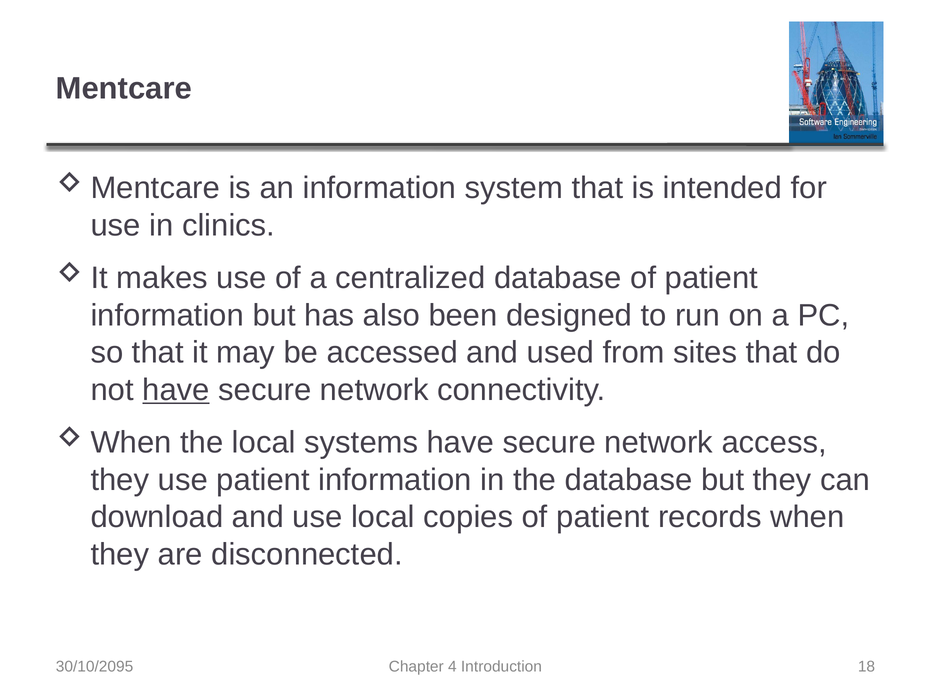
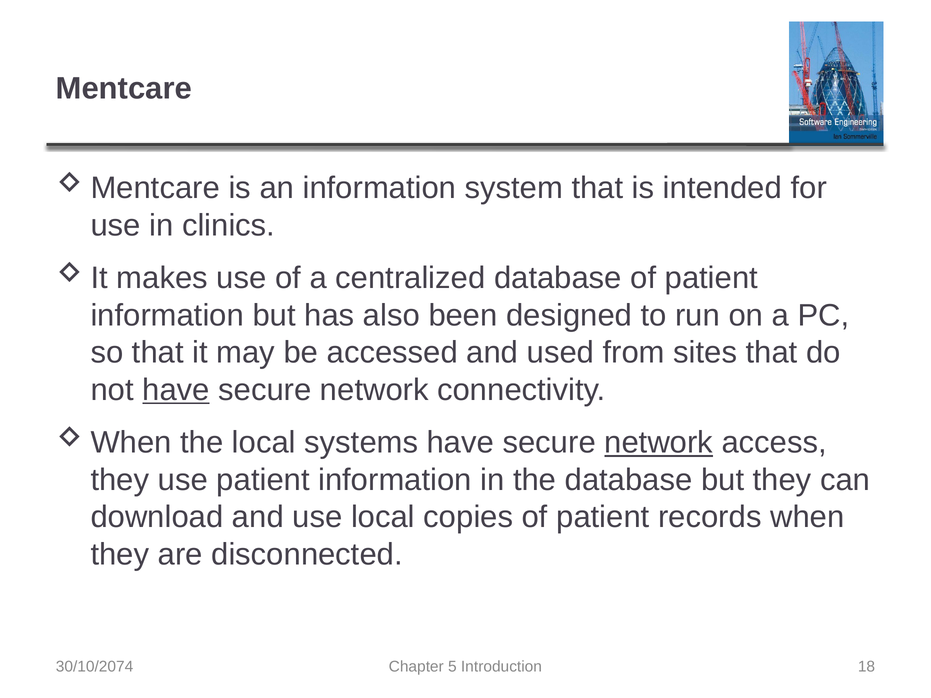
network at (659, 443) underline: none -> present
30/10/2095: 30/10/2095 -> 30/10/2074
4: 4 -> 5
